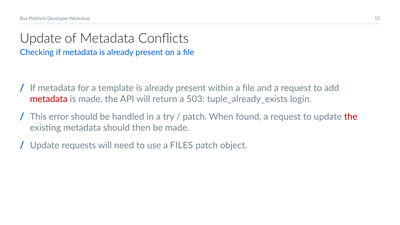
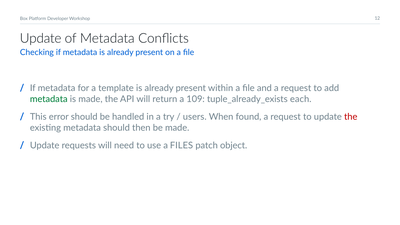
metadata at (49, 99) colour: red -> green
503: 503 -> 109
login: login -> each
patch at (195, 117): patch -> users
